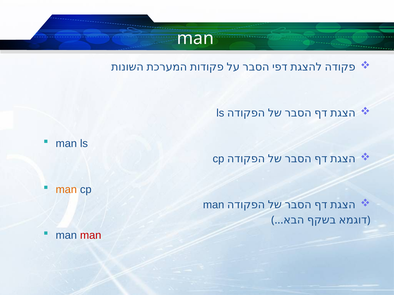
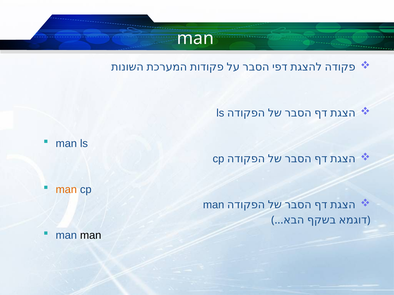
man at (91, 236) colour: red -> black
